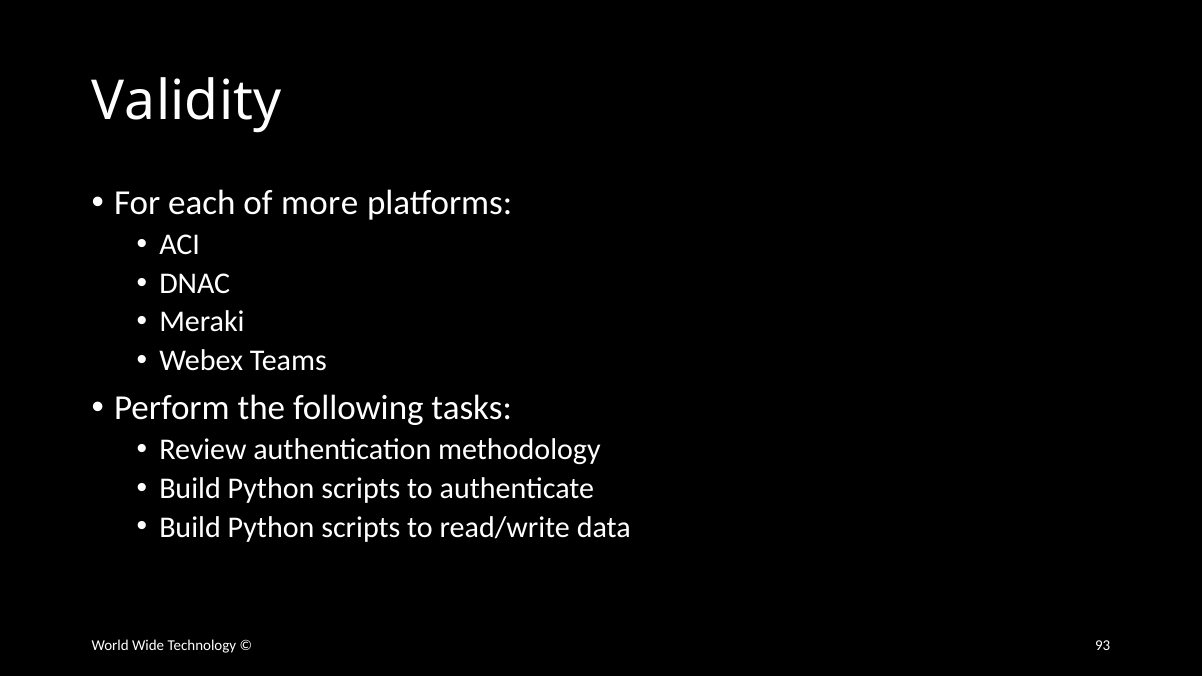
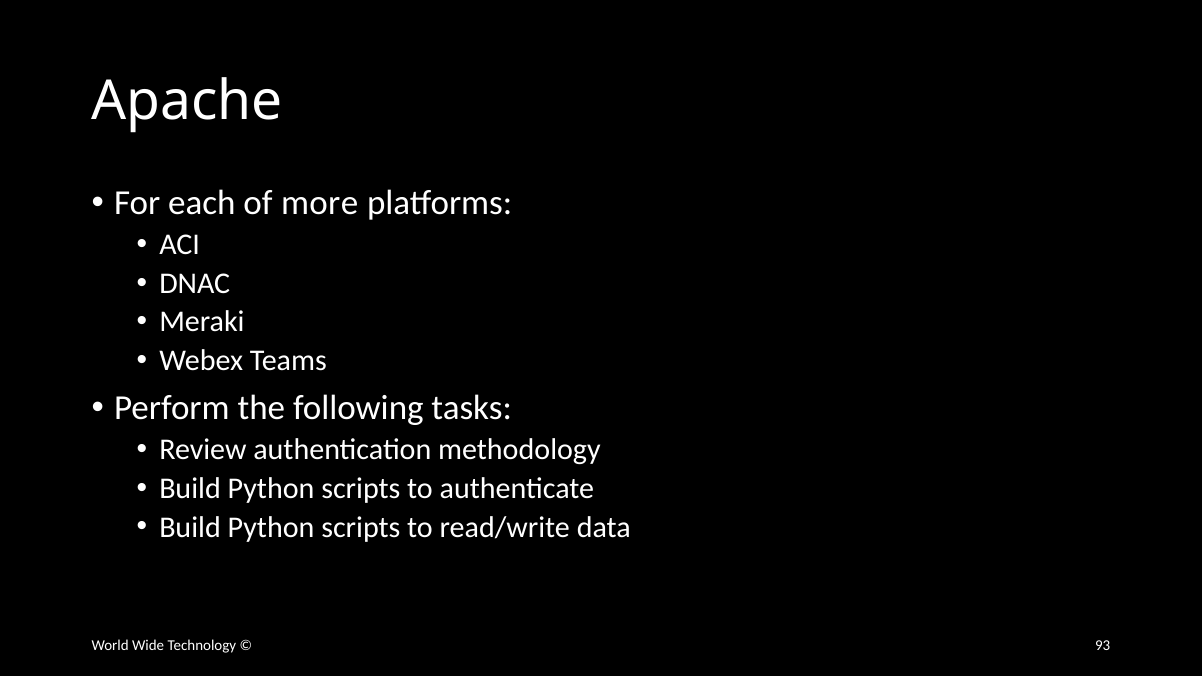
Validity: Validity -> Apache
